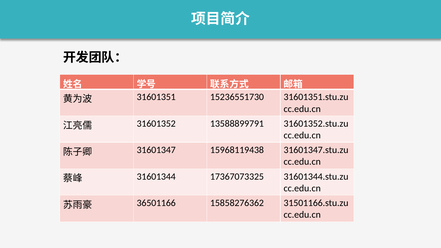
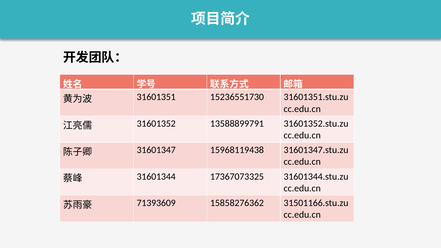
36501166: 36501166 -> 71393609
